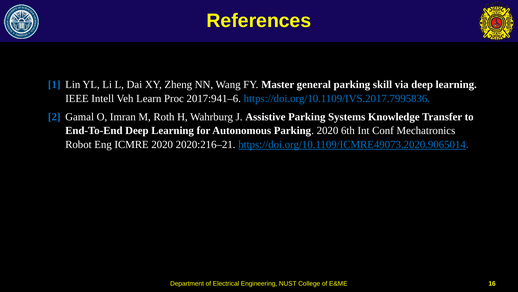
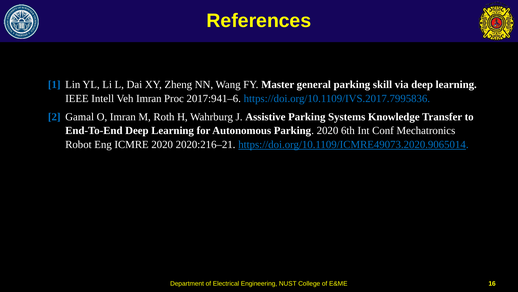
Veh Learn: Learn -> Imran
